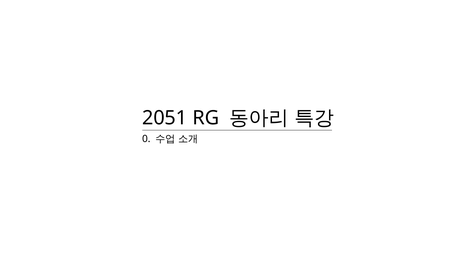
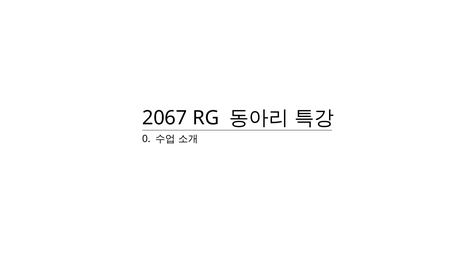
2051: 2051 -> 2067
